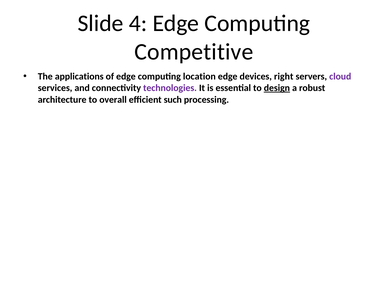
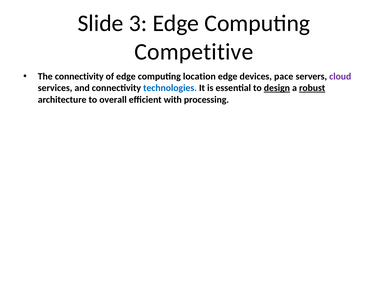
4: 4 -> 3
The applications: applications -> connectivity
right: right -> pace
technologies colour: purple -> blue
robust underline: none -> present
such: such -> with
